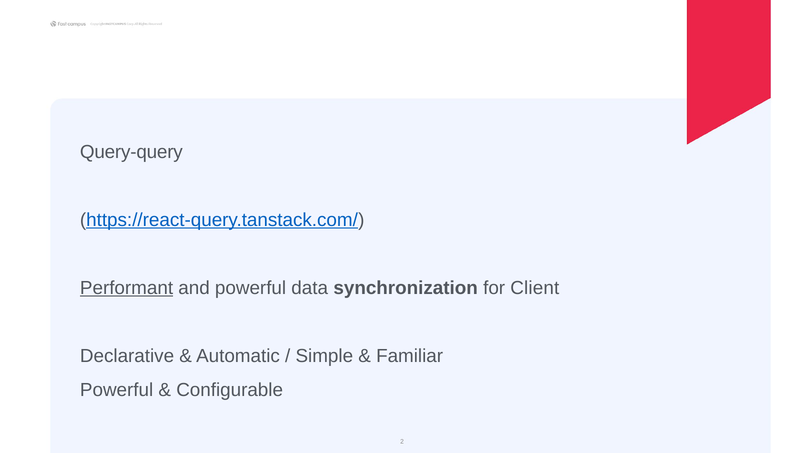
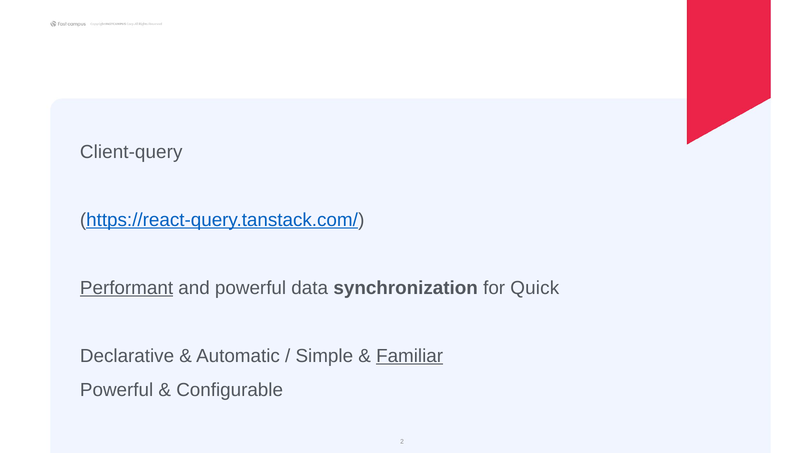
Query-query: Query-query -> Client-query
Client: Client -> Quick
Familiar underline: none -> present
